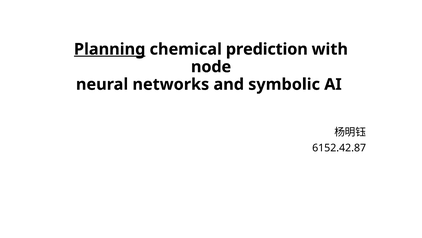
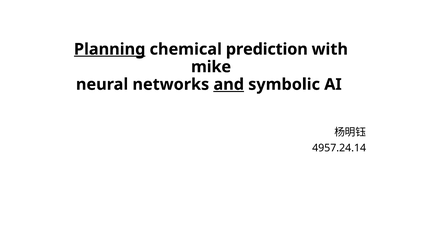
node: node -> mike
and underline: none -> present
6152.42.87: 6152.42.87 -> 4957.24.14
